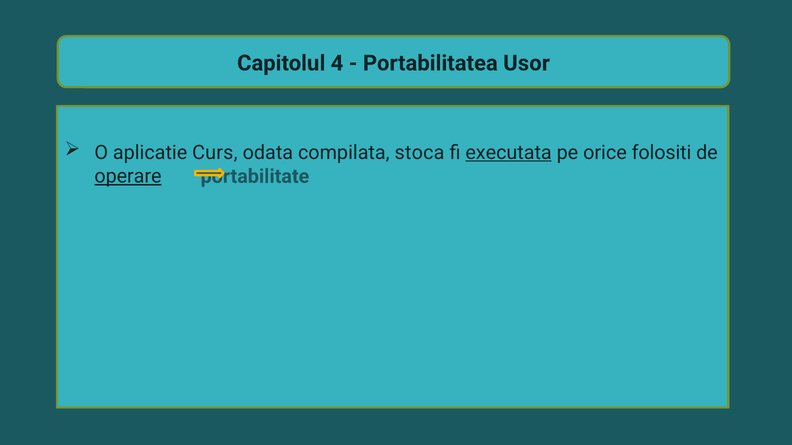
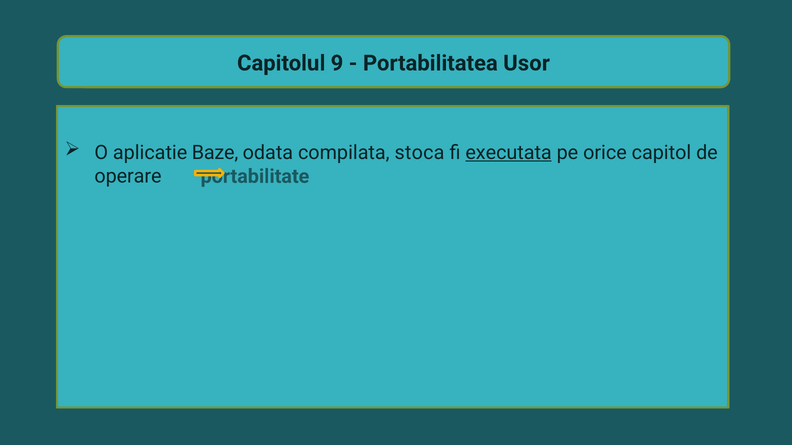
4: 4 -> 9
Curs: Curs -> Baze
folositi: folositi -> capitol
operare underline: present -> none
